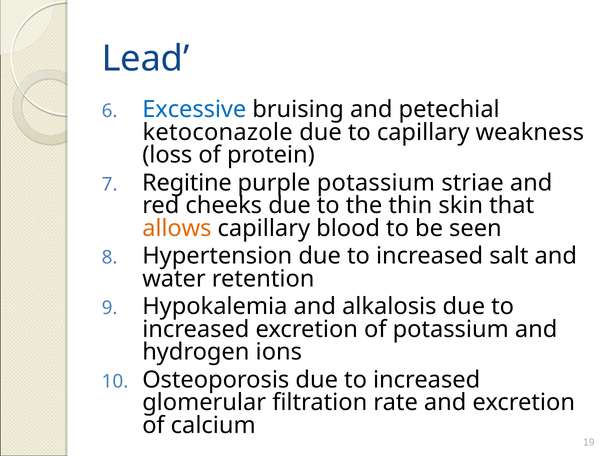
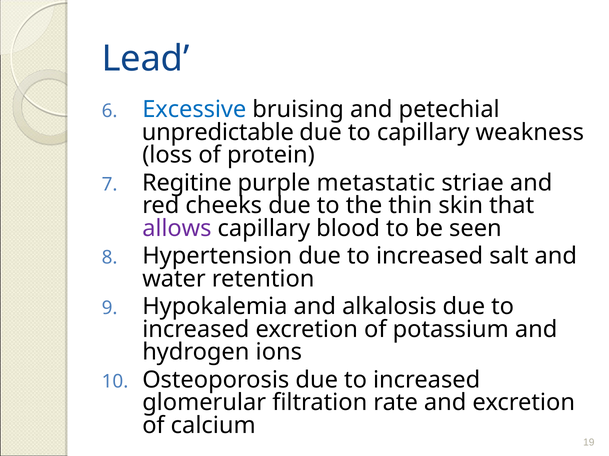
ketoconazole: ketoconazole -> unpredictable
purple potassium: potassium -> metastatic
allows colour: orange -> purple
